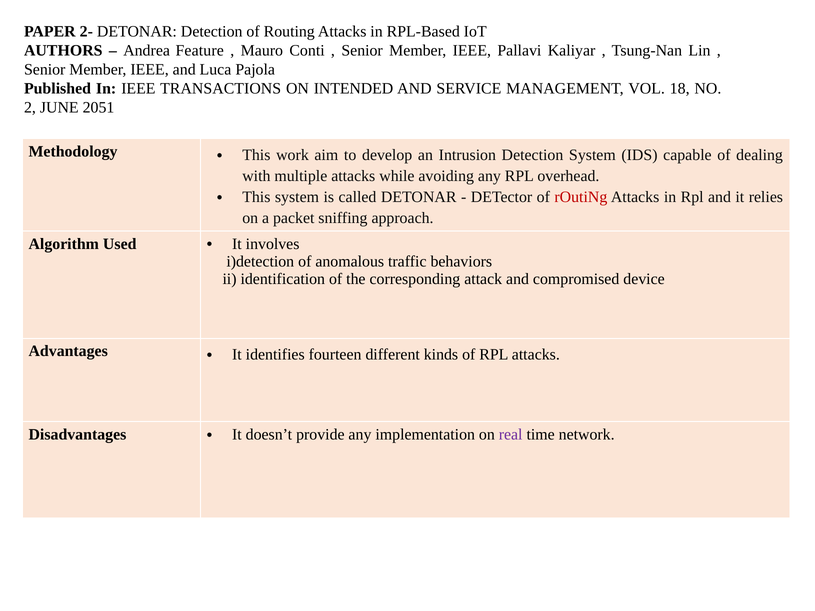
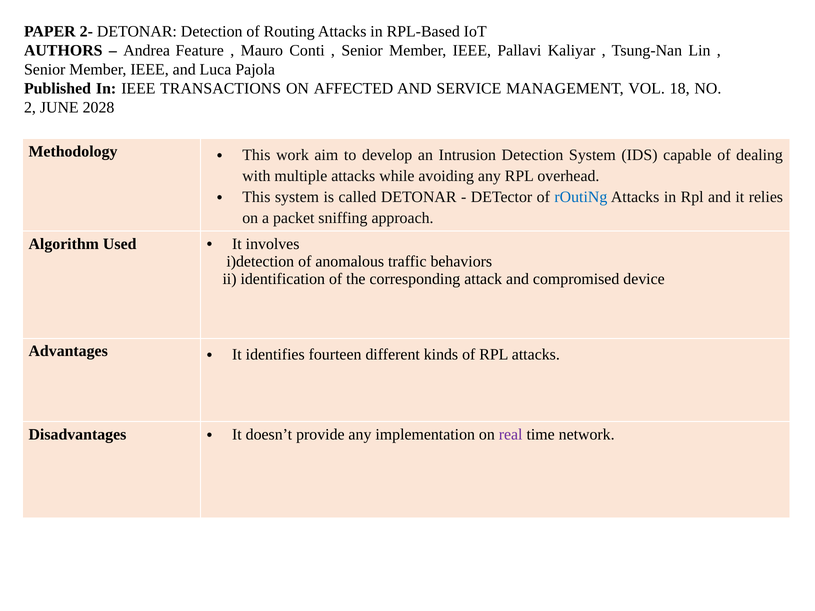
INTENDED: INTENDED -> AFFECTED
2051: 2051 -> 2028
rOutiNg at (581, 197) colour: red -> blue
